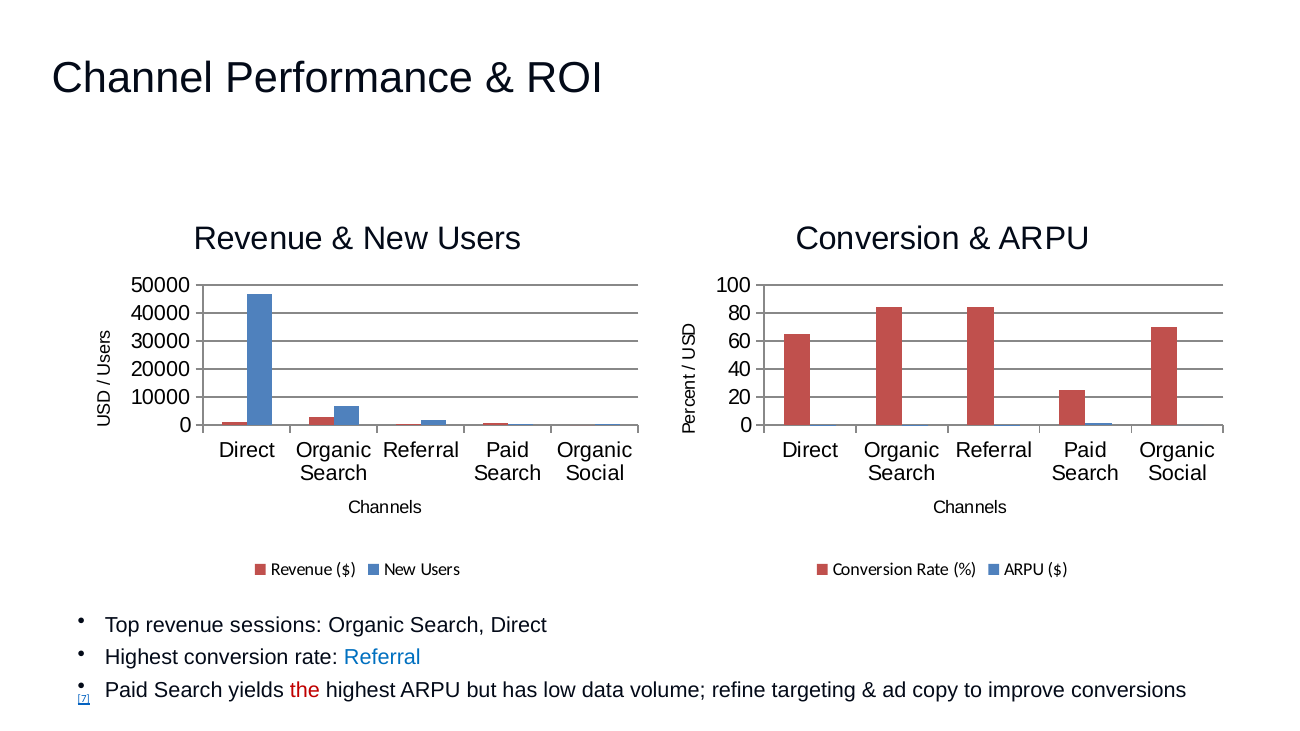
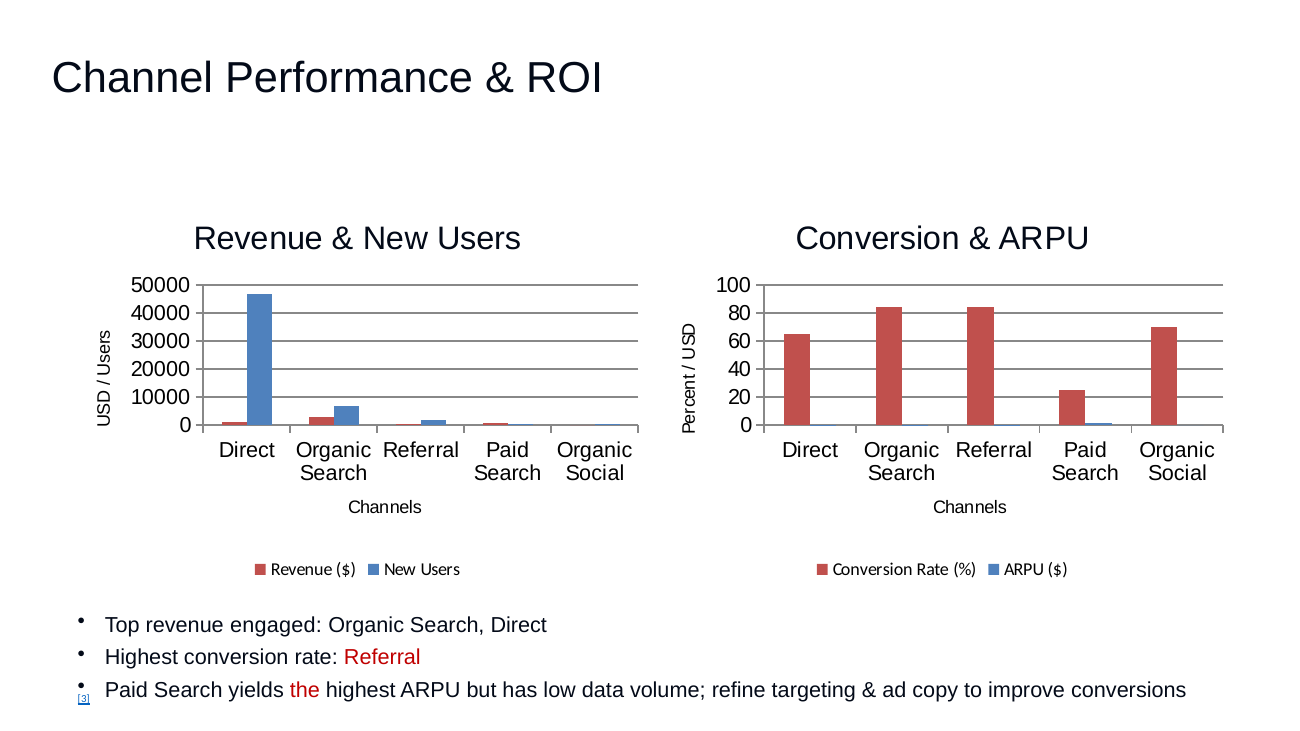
sessions: sessions -> engaged
Referral at (382, 658) colour: blue -> red
7: 7 -> 3
